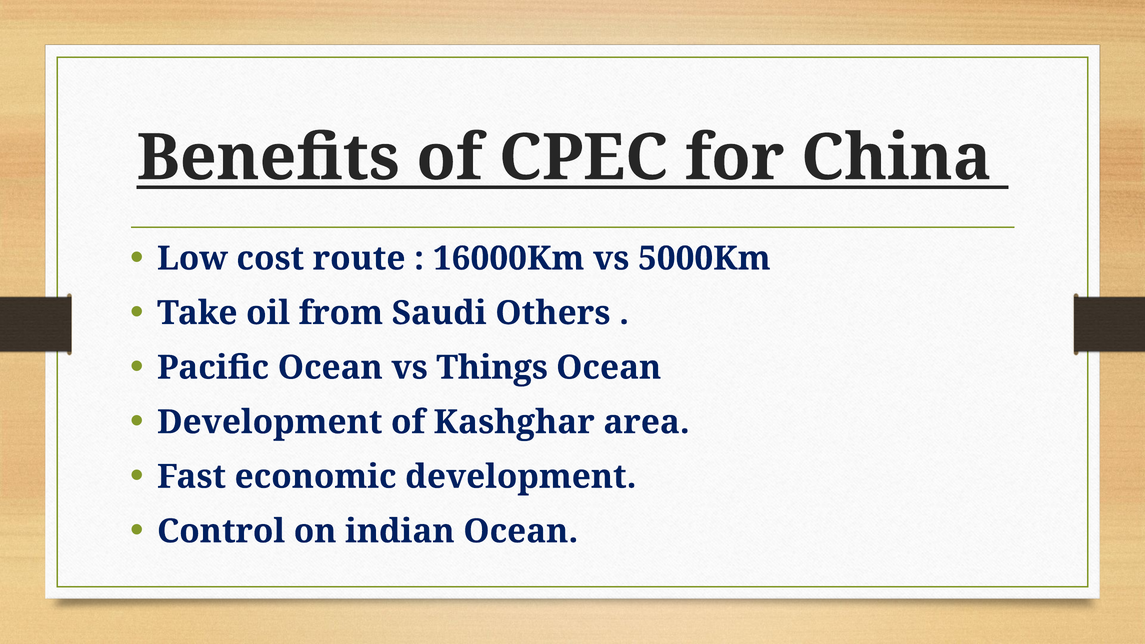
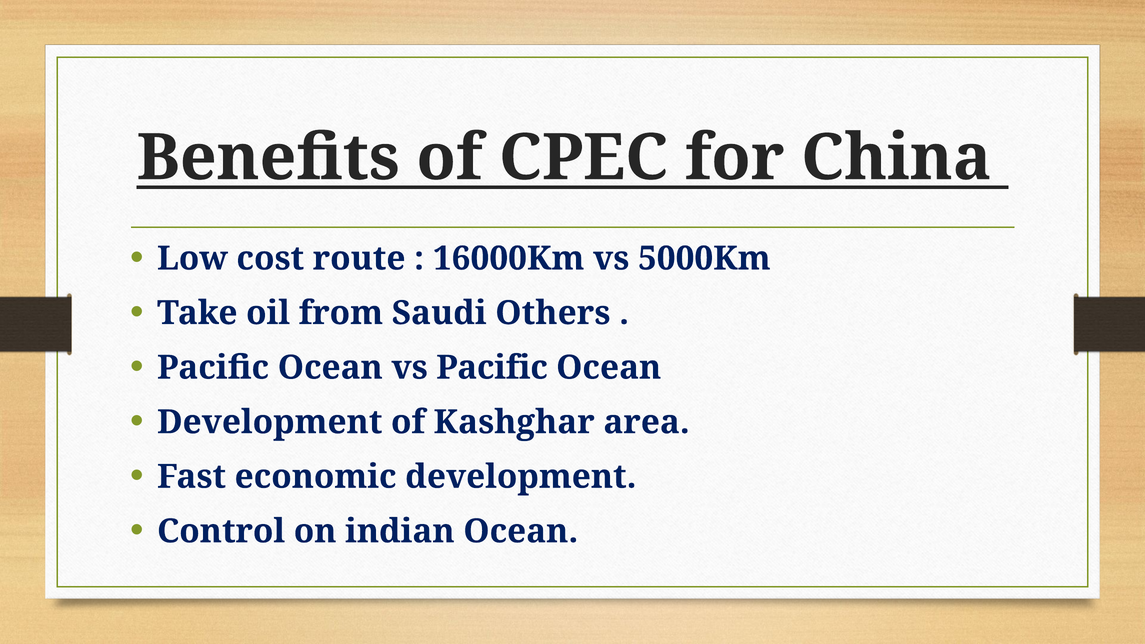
vs Things: Things -> Pacific
